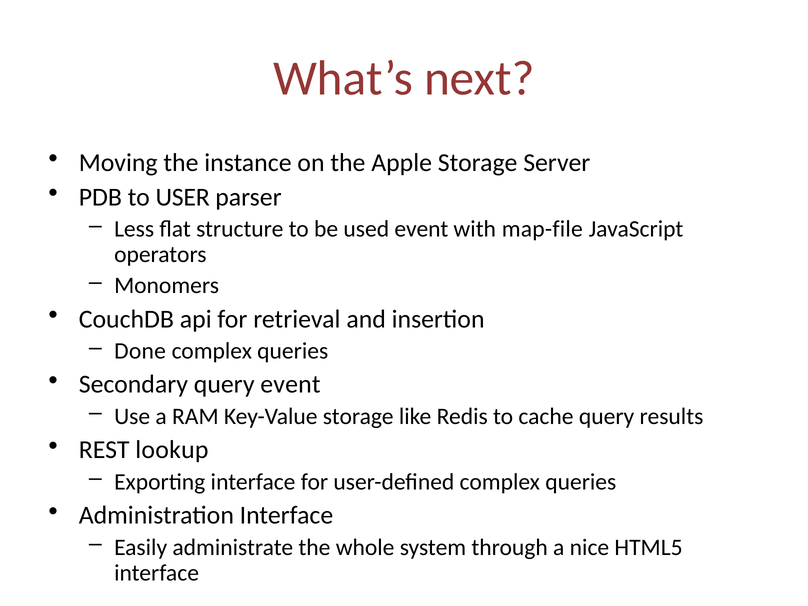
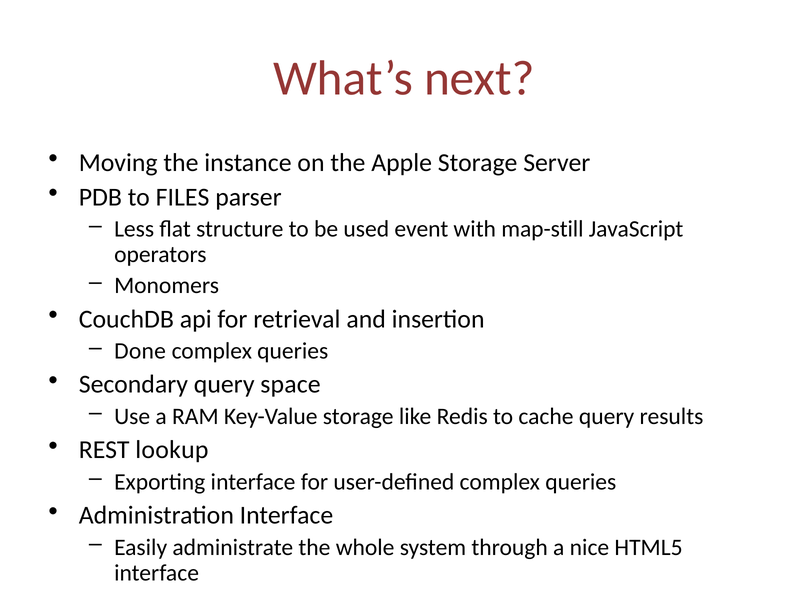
USER: USER -> FILES
map-file: map-file -> map-still
query event: event -> space
